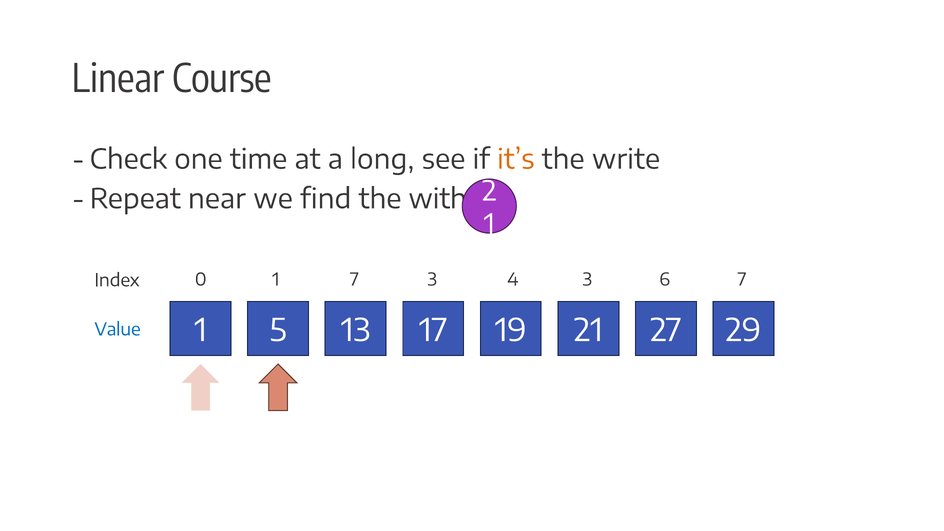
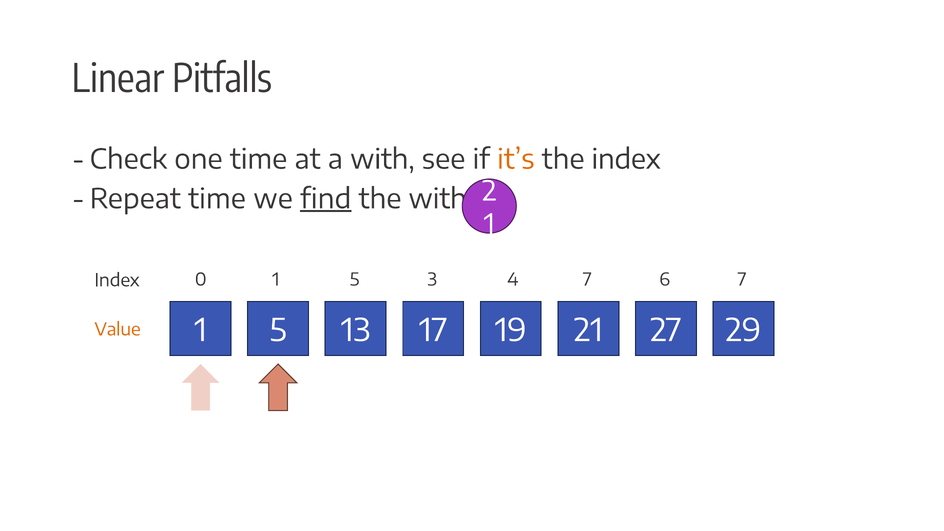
Course: Course -> Pitfalls
a long: long -> with
the write: write -> index
Repeat near: near -> time
find underline: none -> present
7 at (354, 280): 7 -> 5
4 3: 3 -> 7
Value colour: blue -> orange
